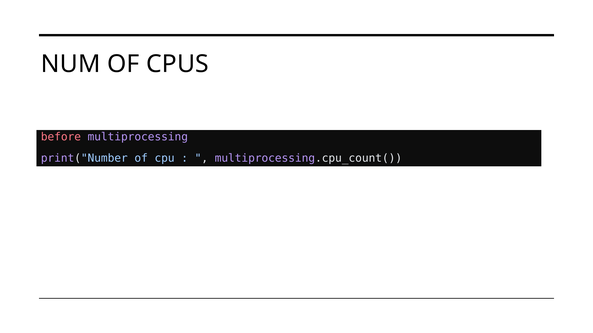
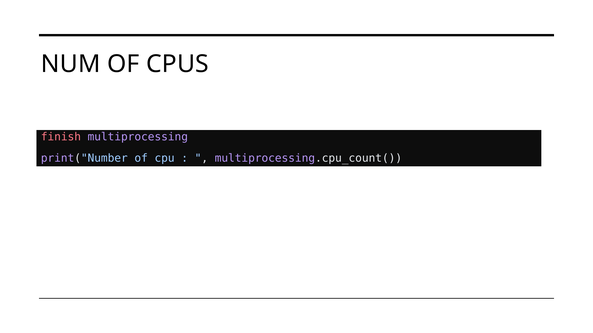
before: before -> finish
